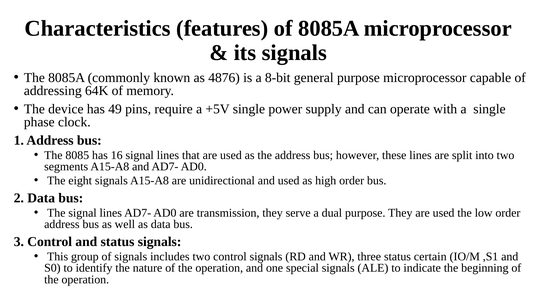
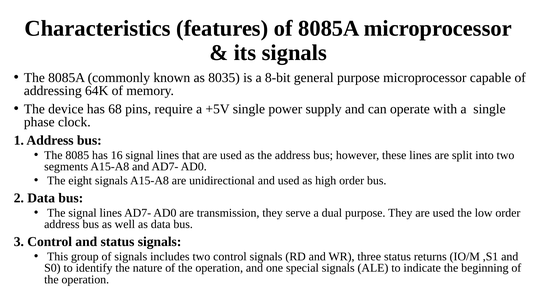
4876: 4876 -> 8035
49: 49 -> 68
certain: certain -> returns
